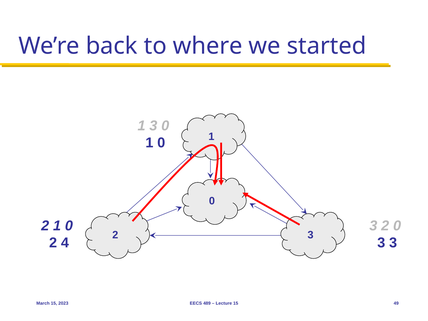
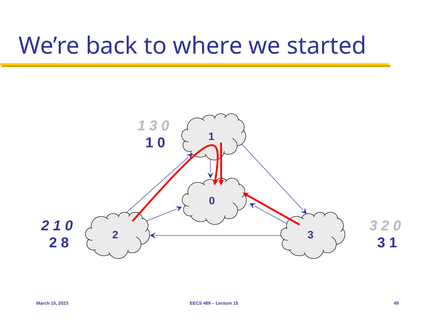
4: 4 -> 8
3 3: 3 -> 1
